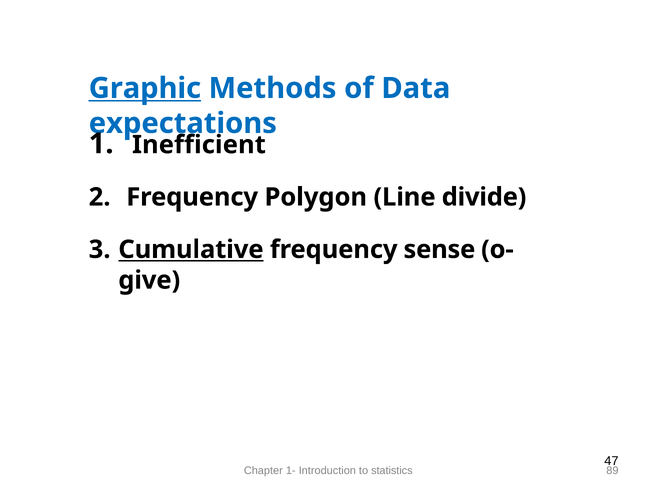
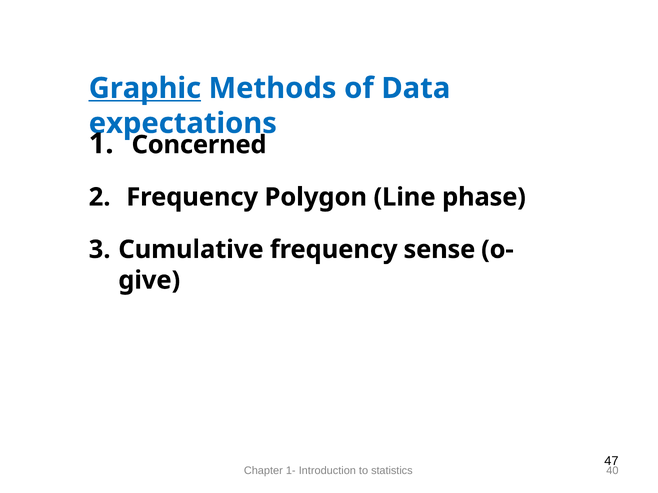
Inefficient: Inefficient -> Concerned
divide: divide -> phase
Cumulative underline: present -> none
89: 89 -> 40
